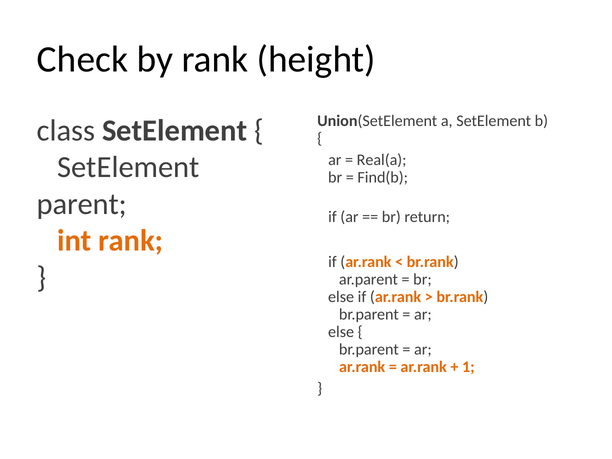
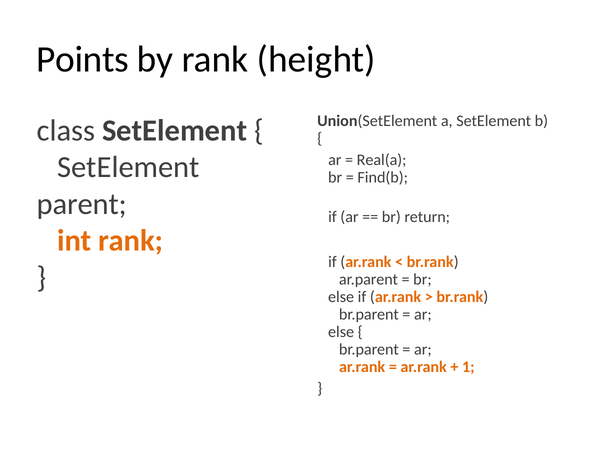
Check: Check -> Points
